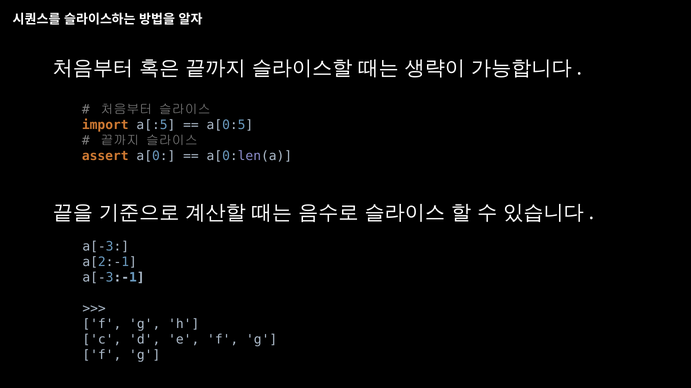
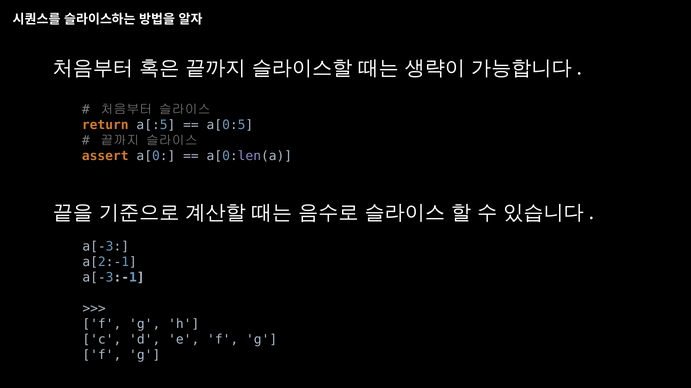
import: import -> return
